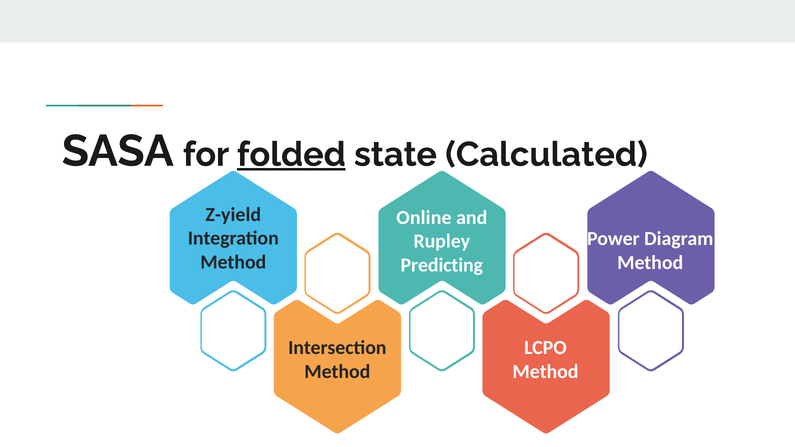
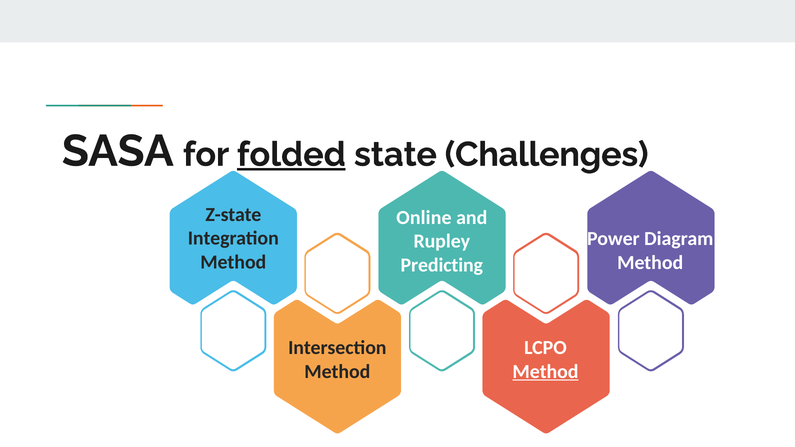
Calculated: Calculated -> Challenges
Z-yield: Z-yield -> Z-state
Method at (545, 372) underline: none -> present
